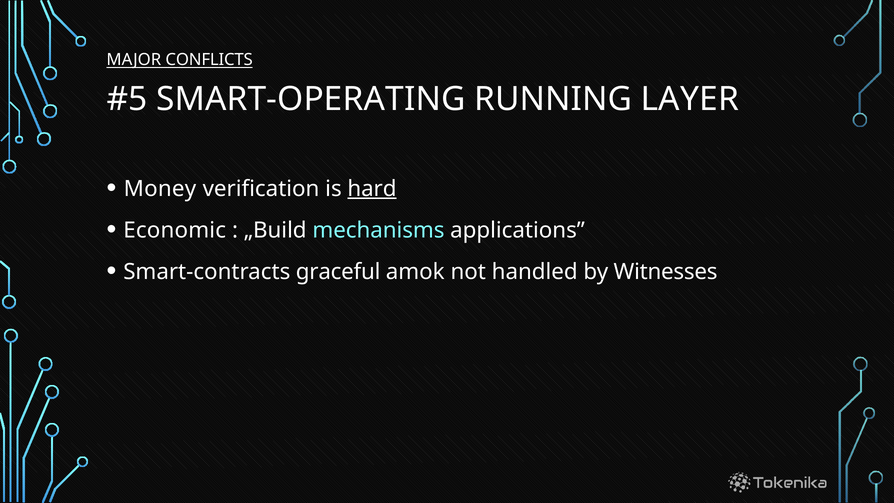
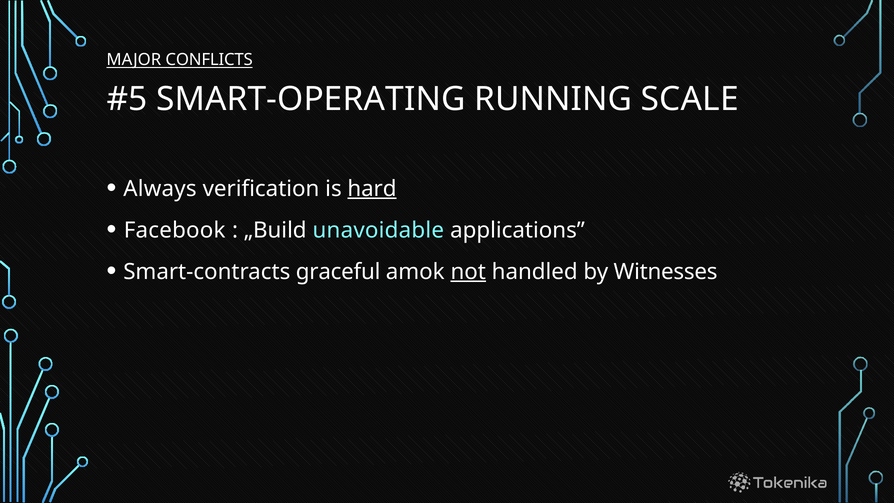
LAYER: LAYER -> SCALE
Money: Money -> Always
Economic: Economic -> Facebook
mechanisms: mechanisms -> unavoidable
not underline: none -> present
